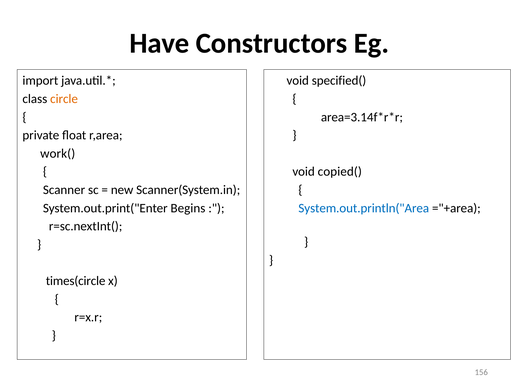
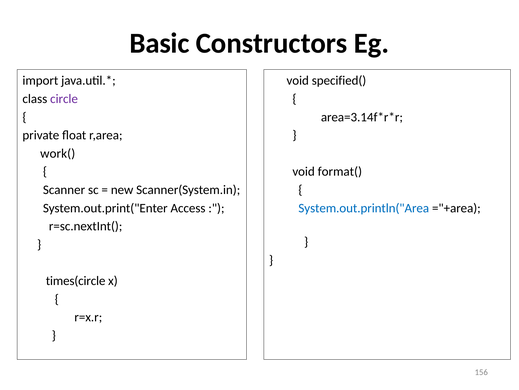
Have: Have -> Basic
circle colour: orange -> purple
copied(: copied( -> format(
Begins: Begins -> Access
